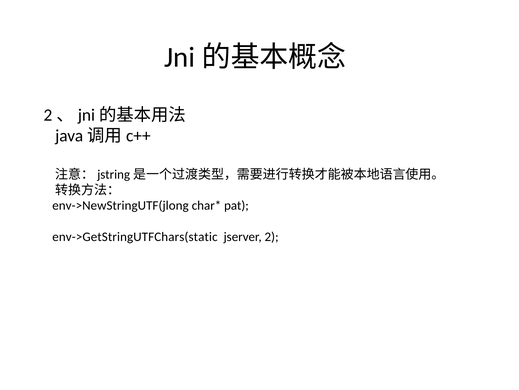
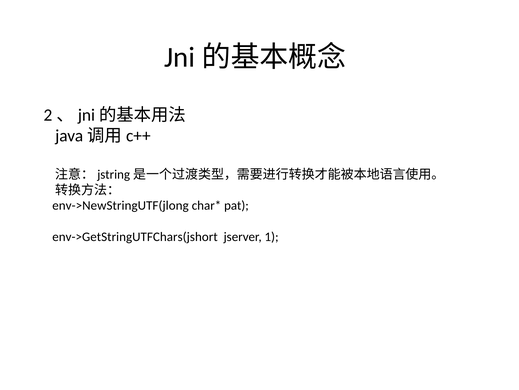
env->GetStringUTFChars(static: env->GetStringUTFChars(static -> env->GetStringUTFChars(jshort
2: 2 -> 1
